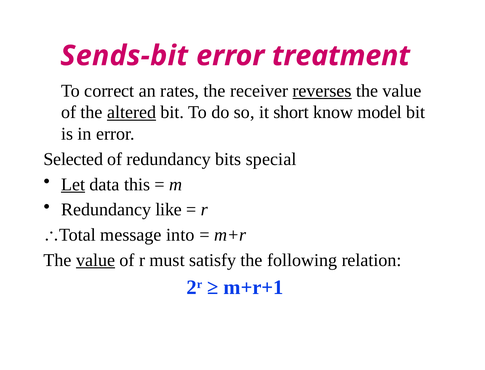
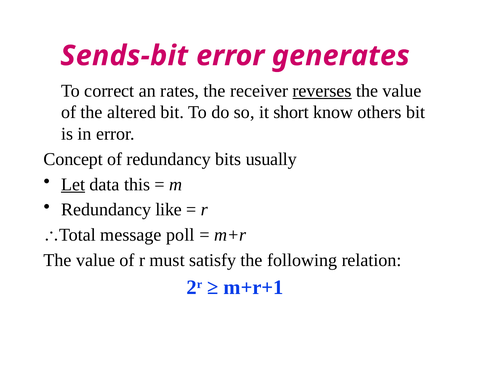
treatment: treatment -> generates
altered underline: present -> none
model: model -> others
Selected: Selected -> Concept
special: special -> usually
into: into -> poll
value at (96, 260) underline: present -> none
